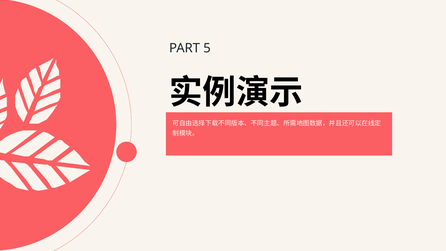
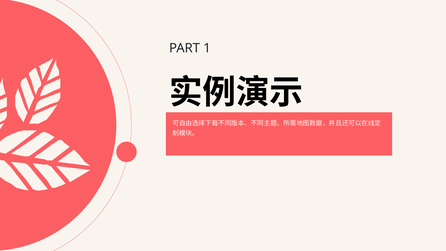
5: 5 -> 1
